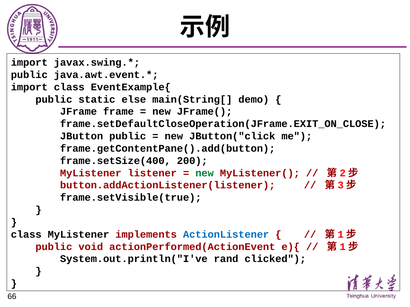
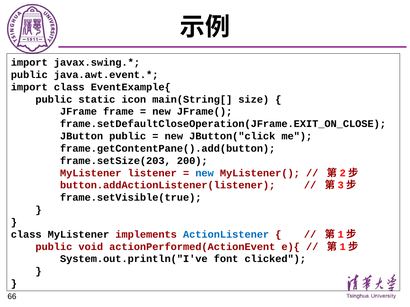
else: else -> icon
demo: demo -> size
frame.setSize(400: frame.setSize(400 -> frame.setSize(203
new at (205, 173) colour: green -> blue
rand: rand -> font
